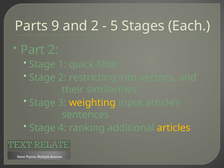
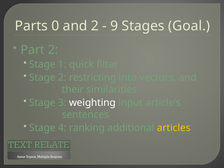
9: 9 -> 0
5: 5 -> 9
Each: Each -> Goal
weighting colour: yellow -> white
